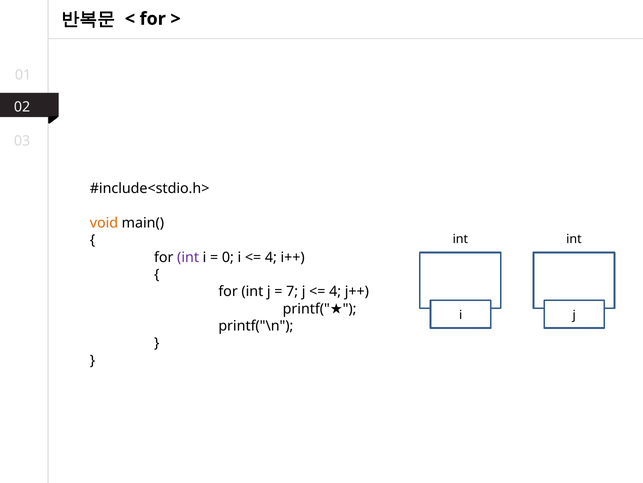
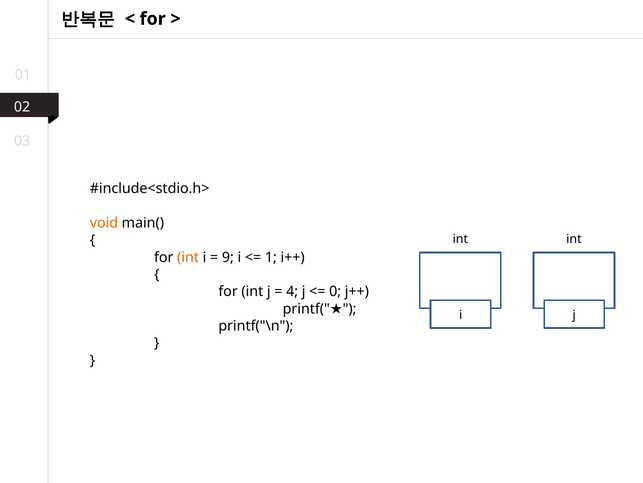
int at (188, 257) colour: purple -> orange
0: 0 -> 9
4 at (271, 257): 4 -> 1
7: 7 -> 4
4 at (335, 291): 4 -> 0
